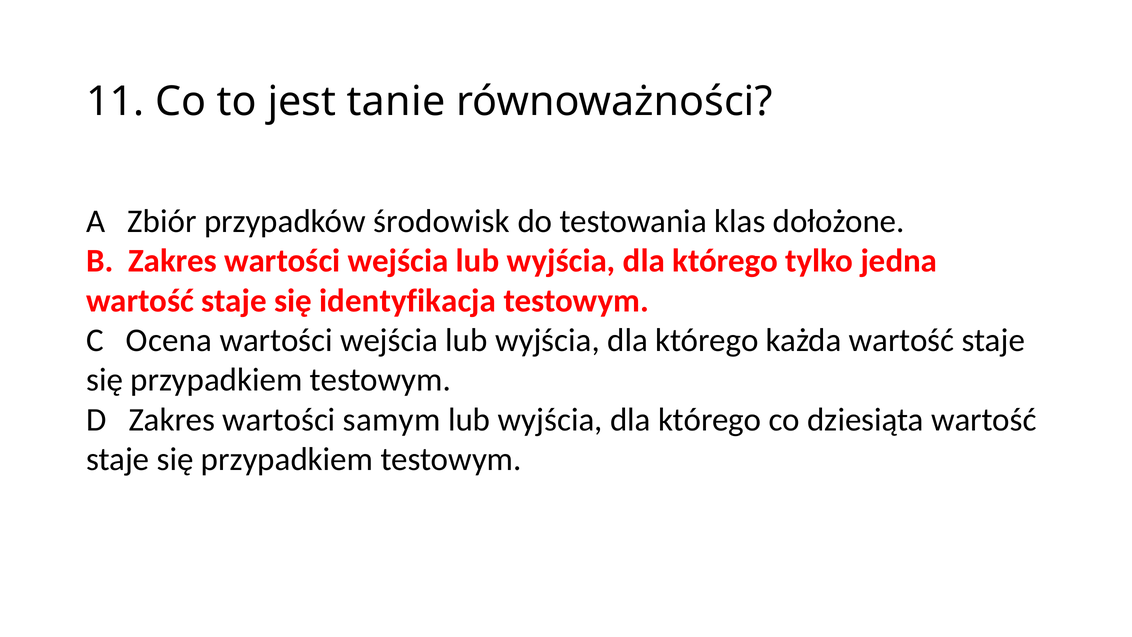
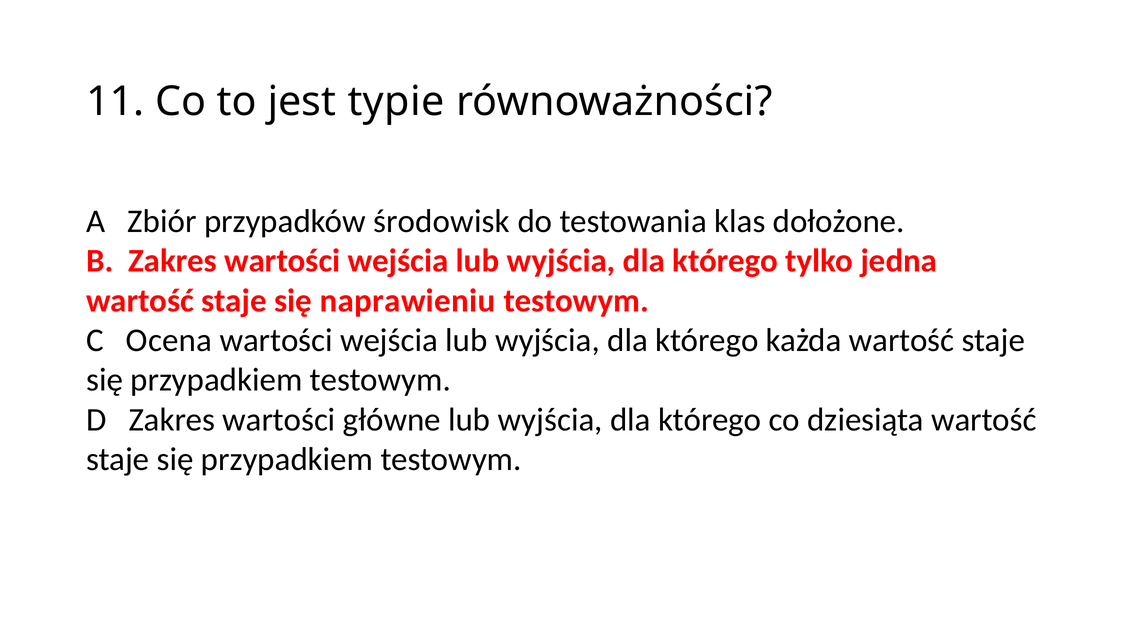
tanie: tanie -> typie
identyfikacja: identyfikacja -> naprawieniu
samym: samym -> główne
